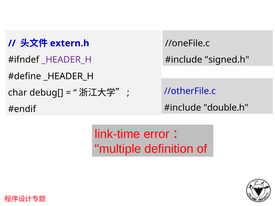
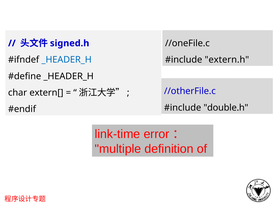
extern.h: extern.h -> signed.h
signed.h: signed.h -> extern.h
_HEADER_H at (67, 60) colour: purple -> blue
debug[: debug[ -> extern[
